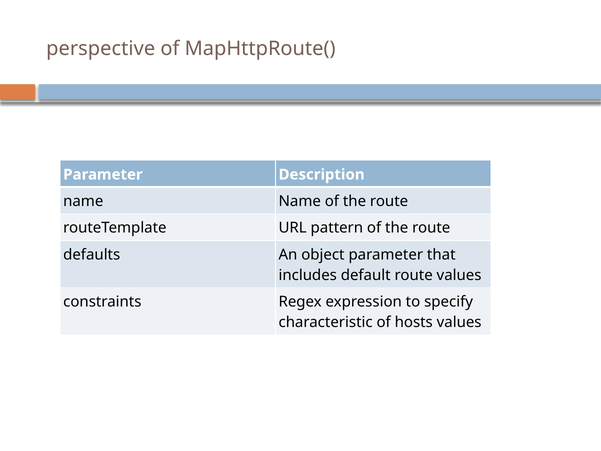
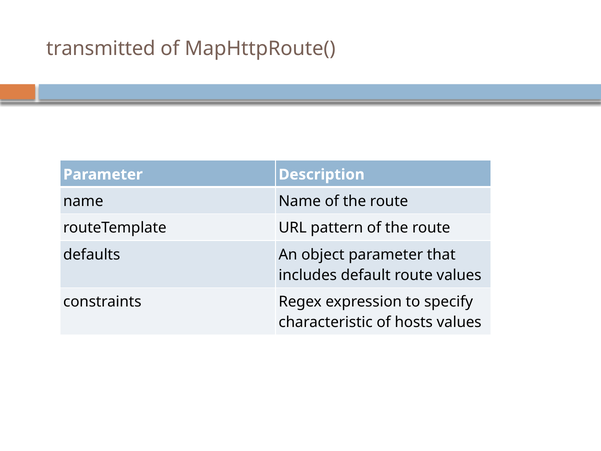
perspective: perspective -> transmitted
